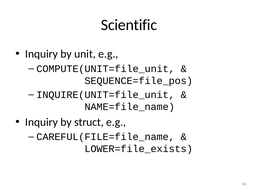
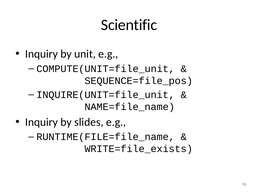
struct: struct -> slides
CAREFUL(FILE=file_name: CAREFUL(FILE=file_name -> RUNTIME(FILE=file_name
LOWER=file_exists: LOWER=file_exists -> WRITE=file_exists
